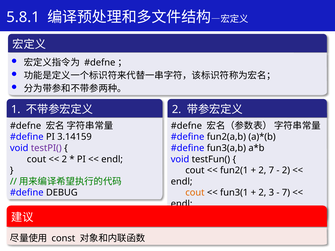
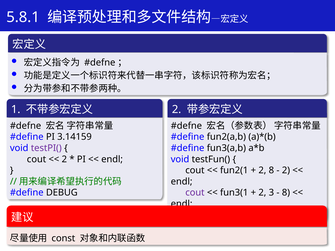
2 7: 7 -> 8
cout at (195, 193) colour: orange -> purple
7 at (286, 193): 7 -> 8
